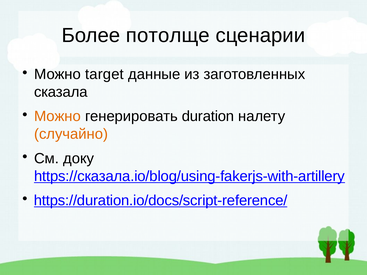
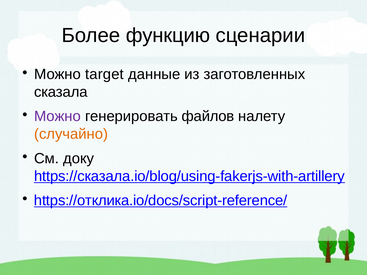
потолще: потолще -> функцию
Можно at (57, 116) colour: orange -> purple
duration: duration -> файлов
https://duration.io/docs/script-reference/: https://duration.io/docs/script-reference/ -> https://отклика.io/docs/script-reference/
